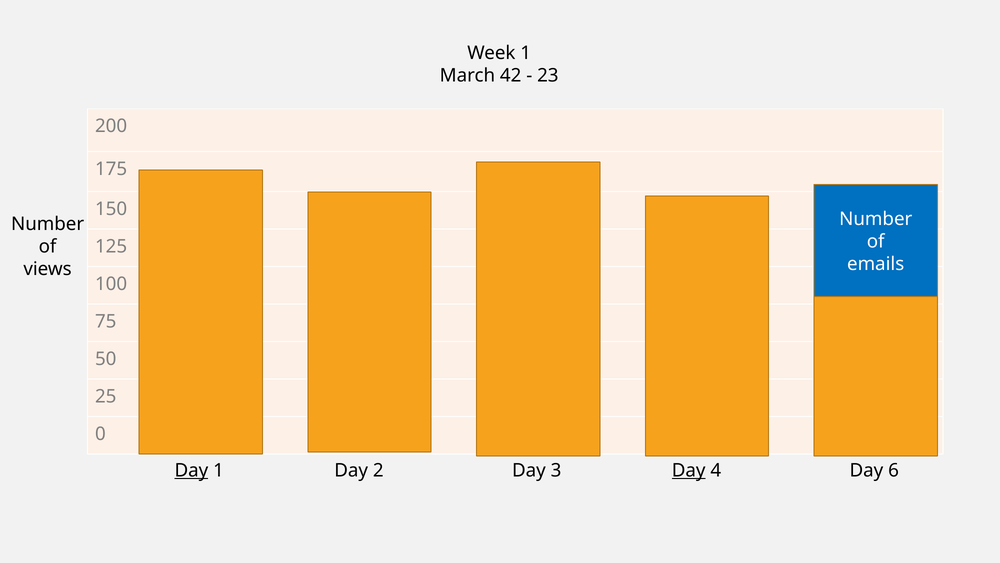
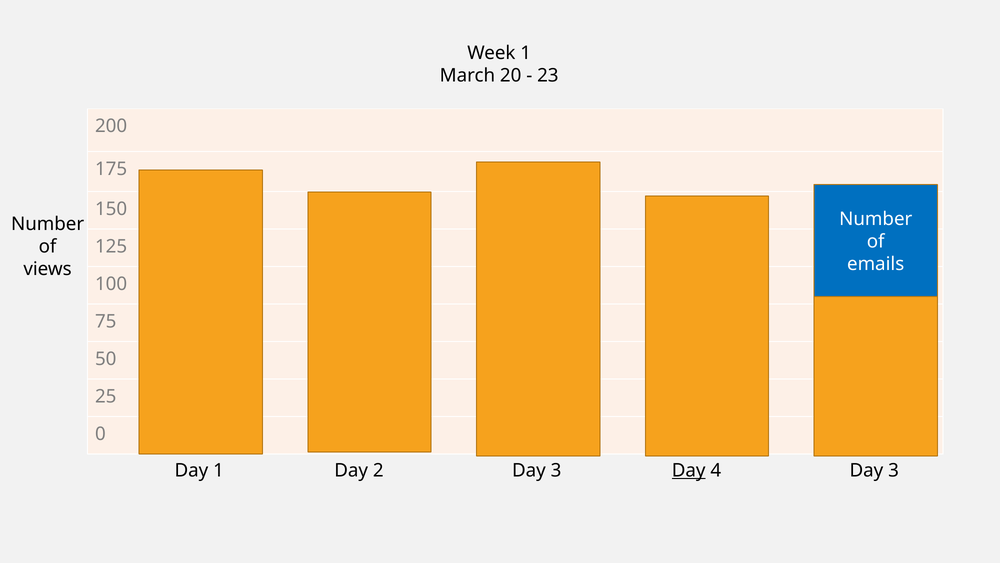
42: 42 -> 20
Day at (191, 470) underline: present -> none
4 Day 6: 6 -> 3
